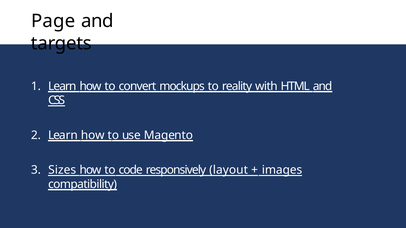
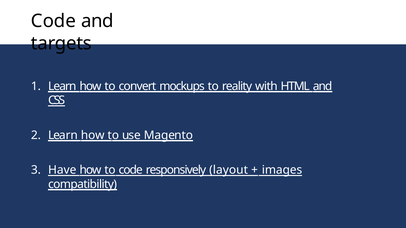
Page at (53, 21): Page -> Code
Sizes: Sizes -> Have
